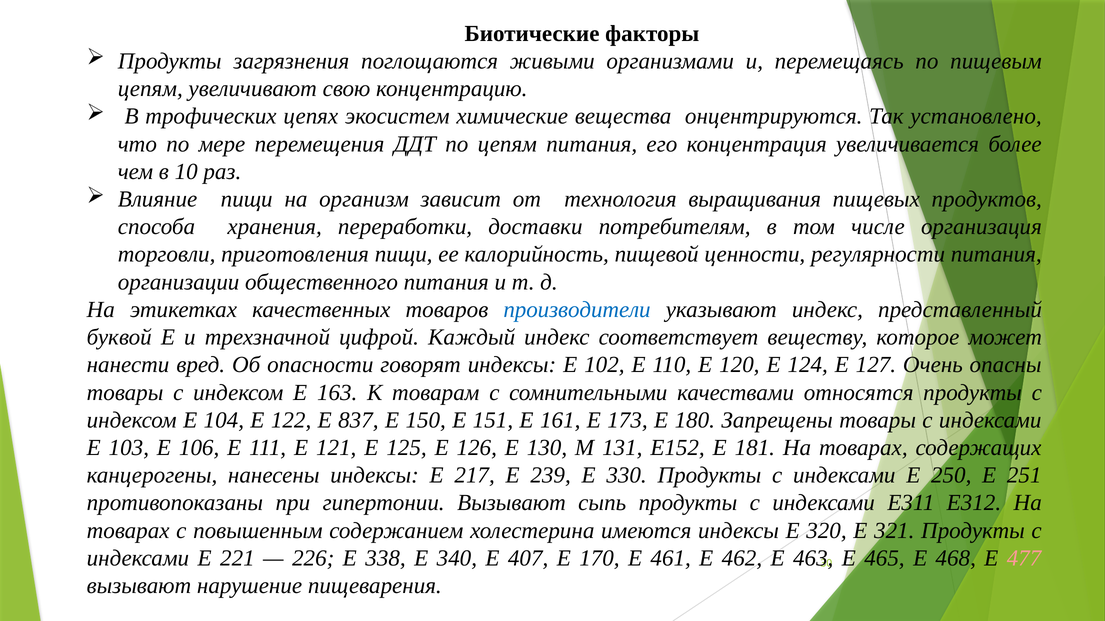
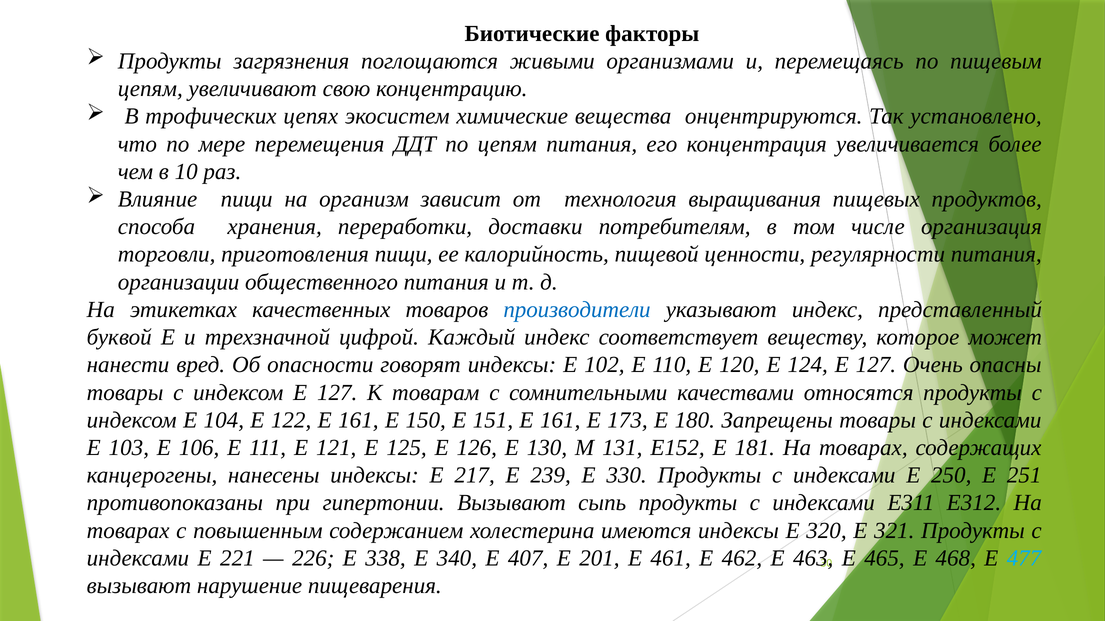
индексом Е 163: 163 -> 127
122 Е 837: 837 -> 161
170: 170 -> 201
477 colour: pink -> light blue
